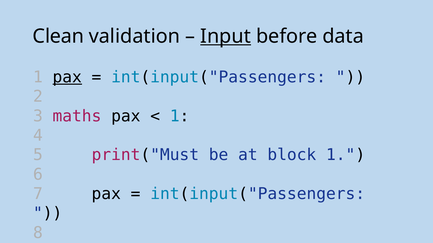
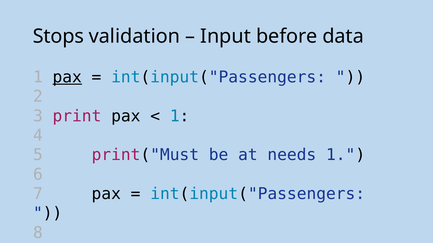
Clean: Clean -> Stops
Input underline: present -> none
maths: maths -> print
block: block -> needs
